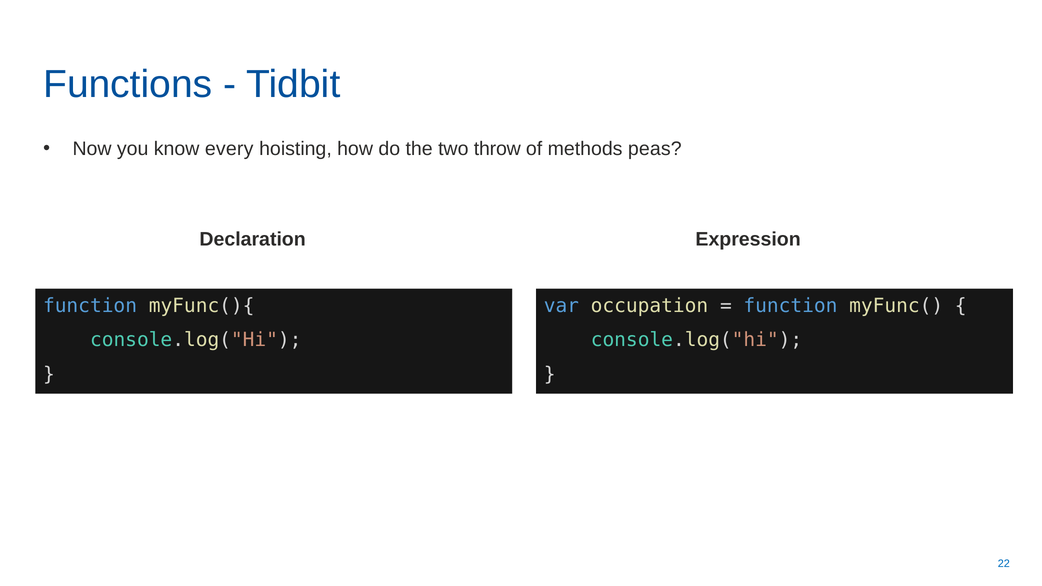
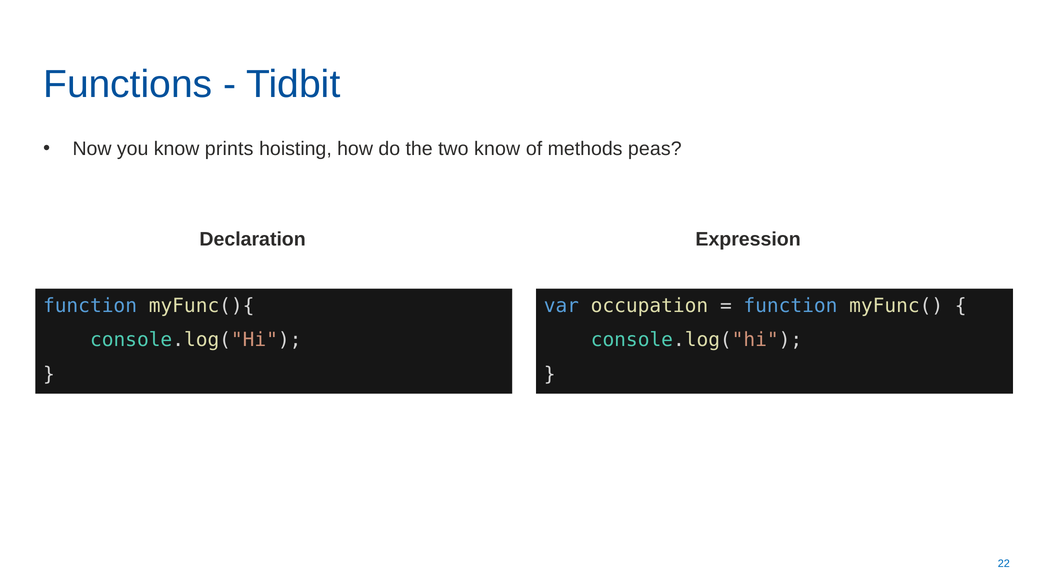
every: every -> prints
two throw: throw -> know
